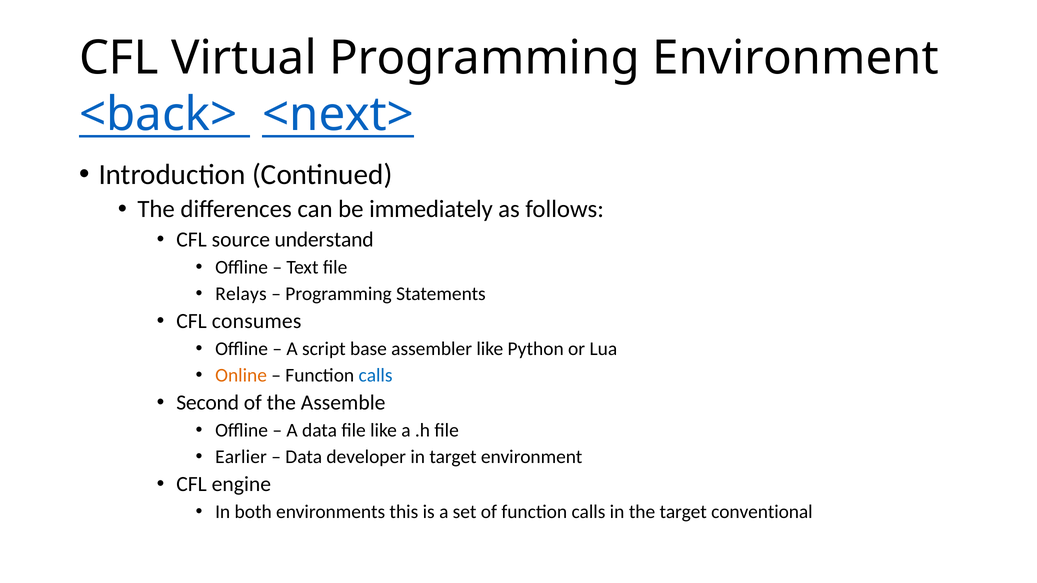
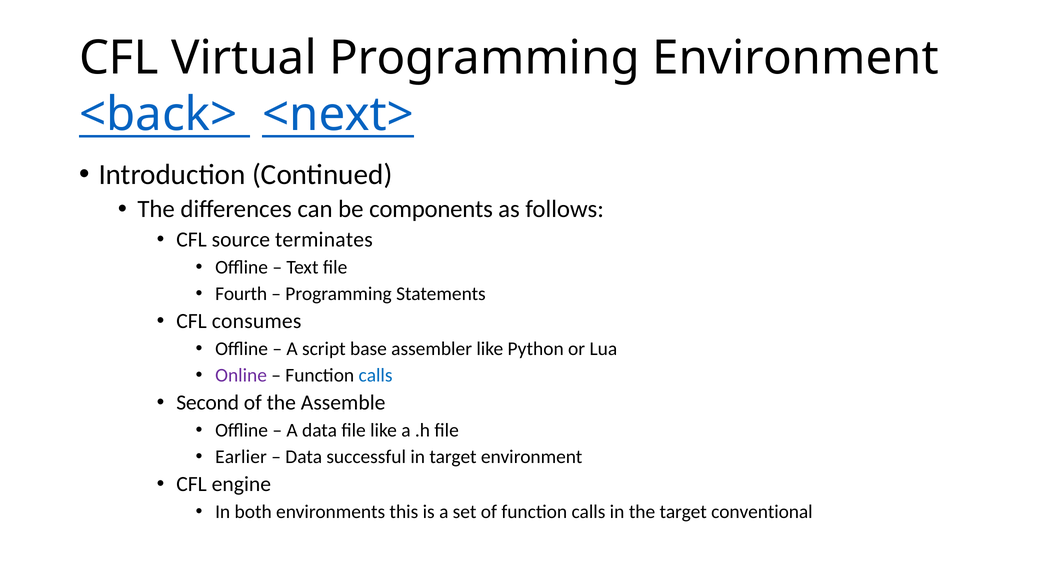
immediately: immediately -> components
understand: understand -> terminates
Relays: Relays -> Fourth
Online colour: orange -> purple
developer: developer -> successful
